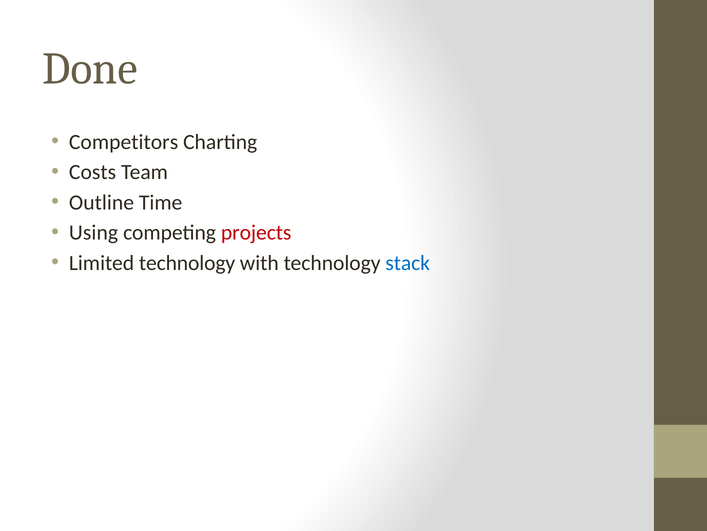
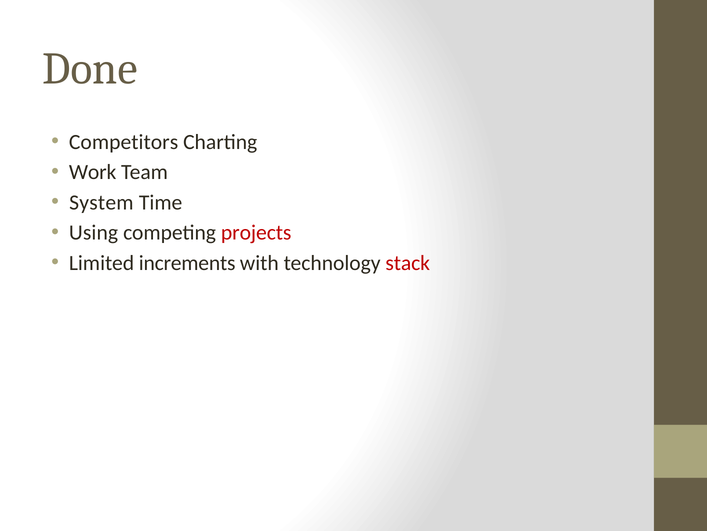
Costs: Costs -> Work
Outline: Outline -> System
Limited technology: technology -> increments
stack colour: blue -> red
